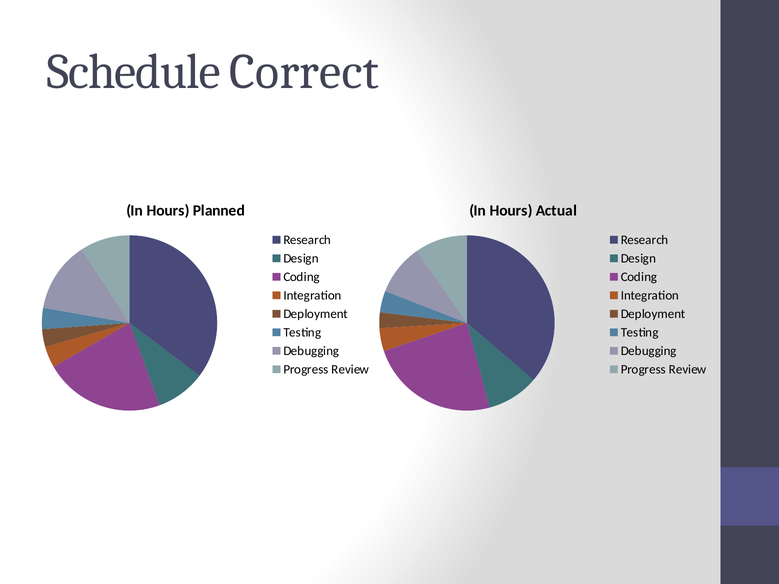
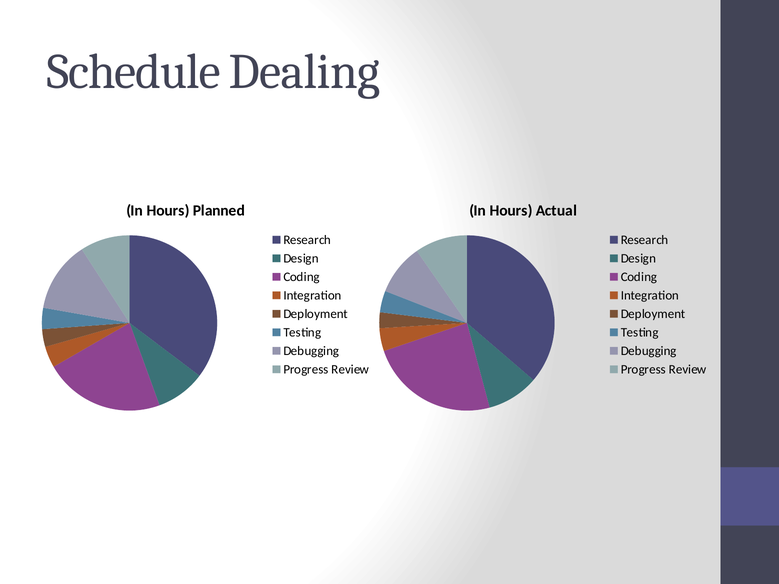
Correct: Correct -> Dealing
